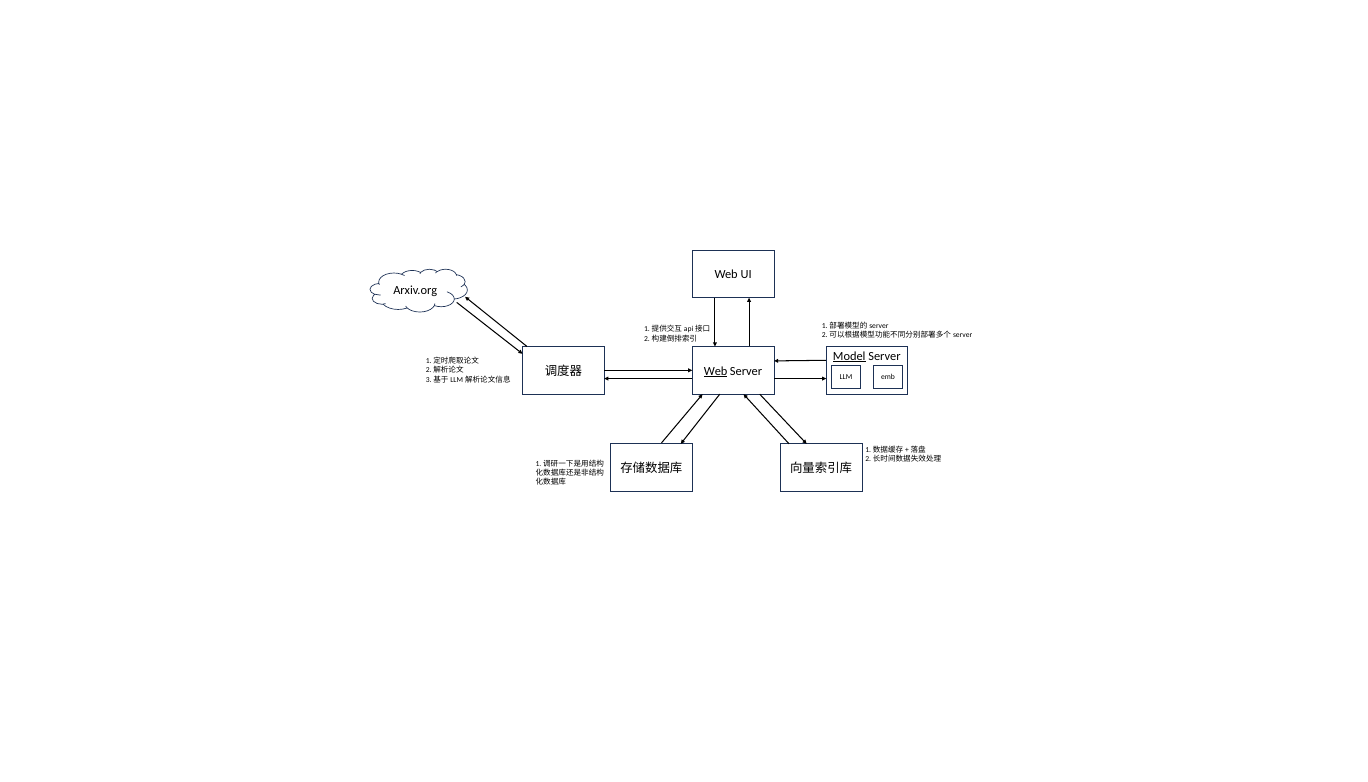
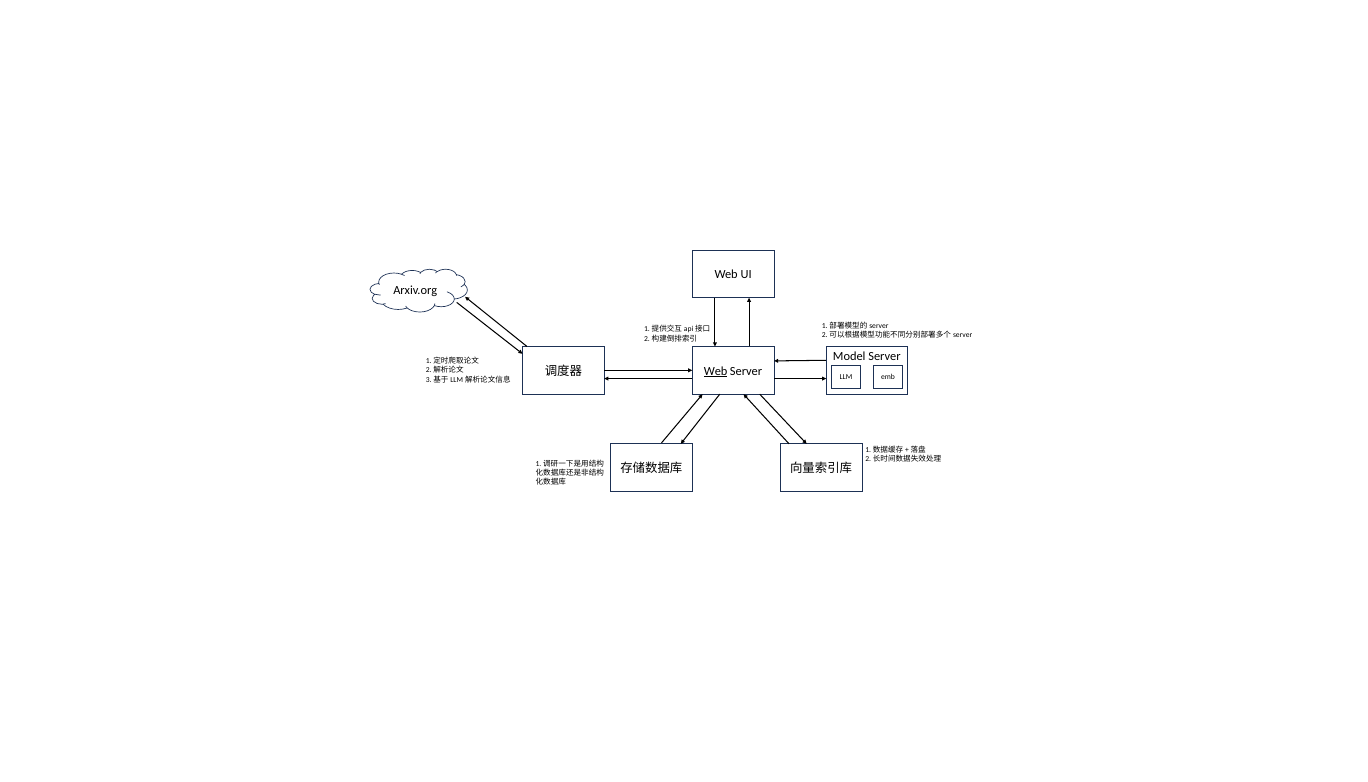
Model underline: present -> none
